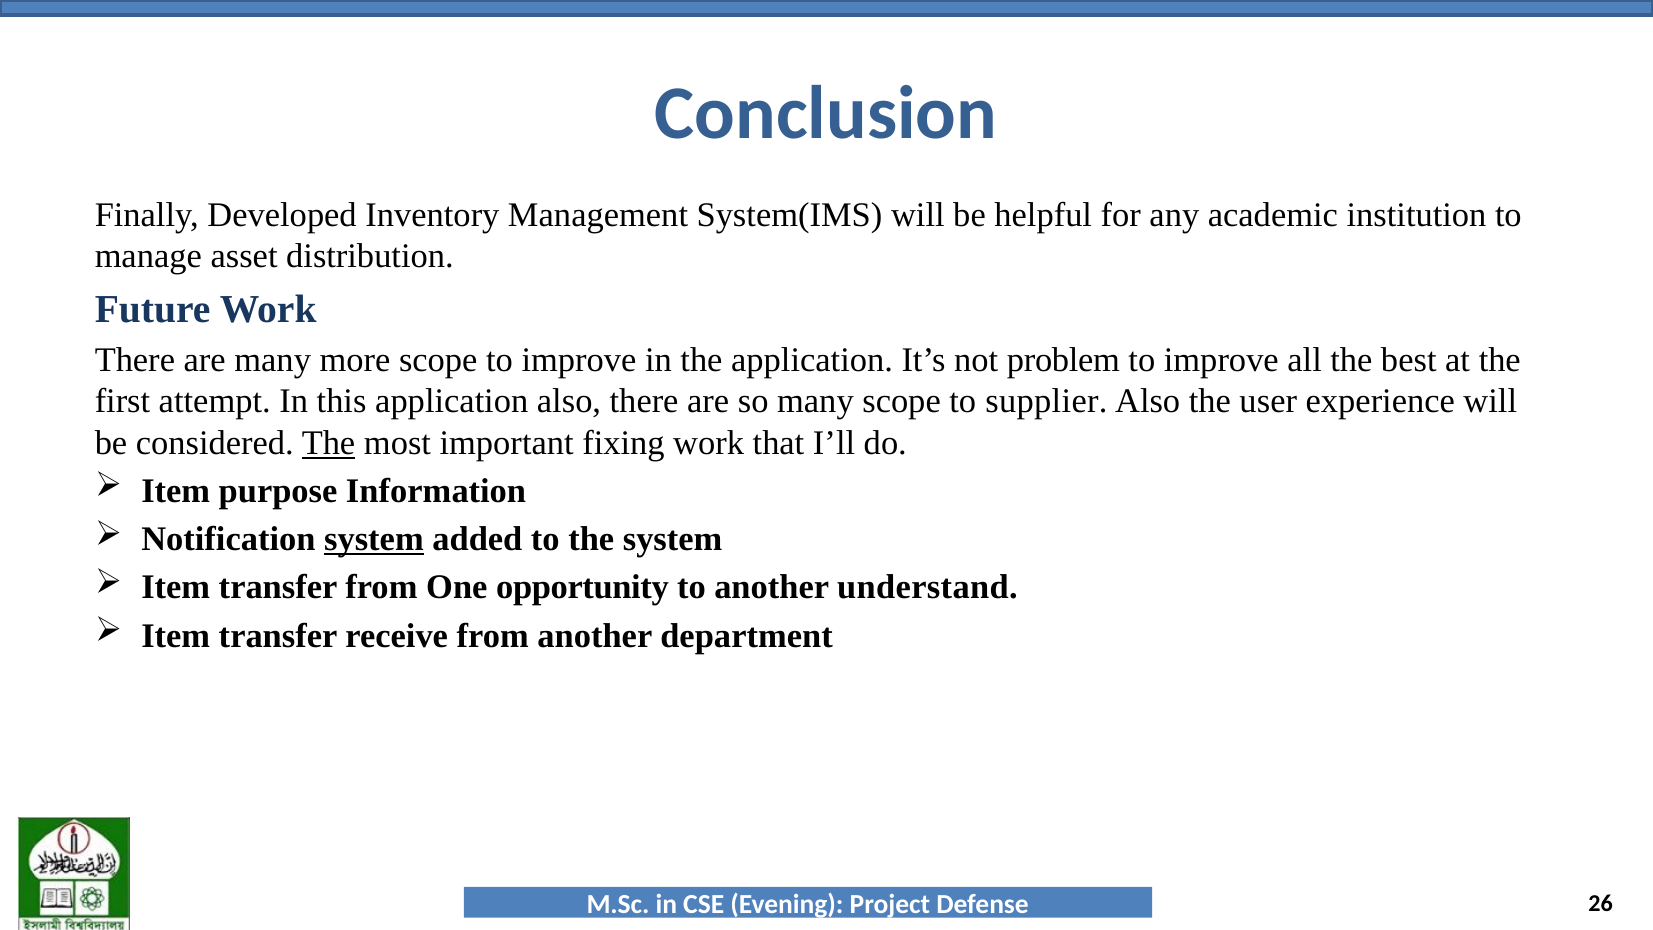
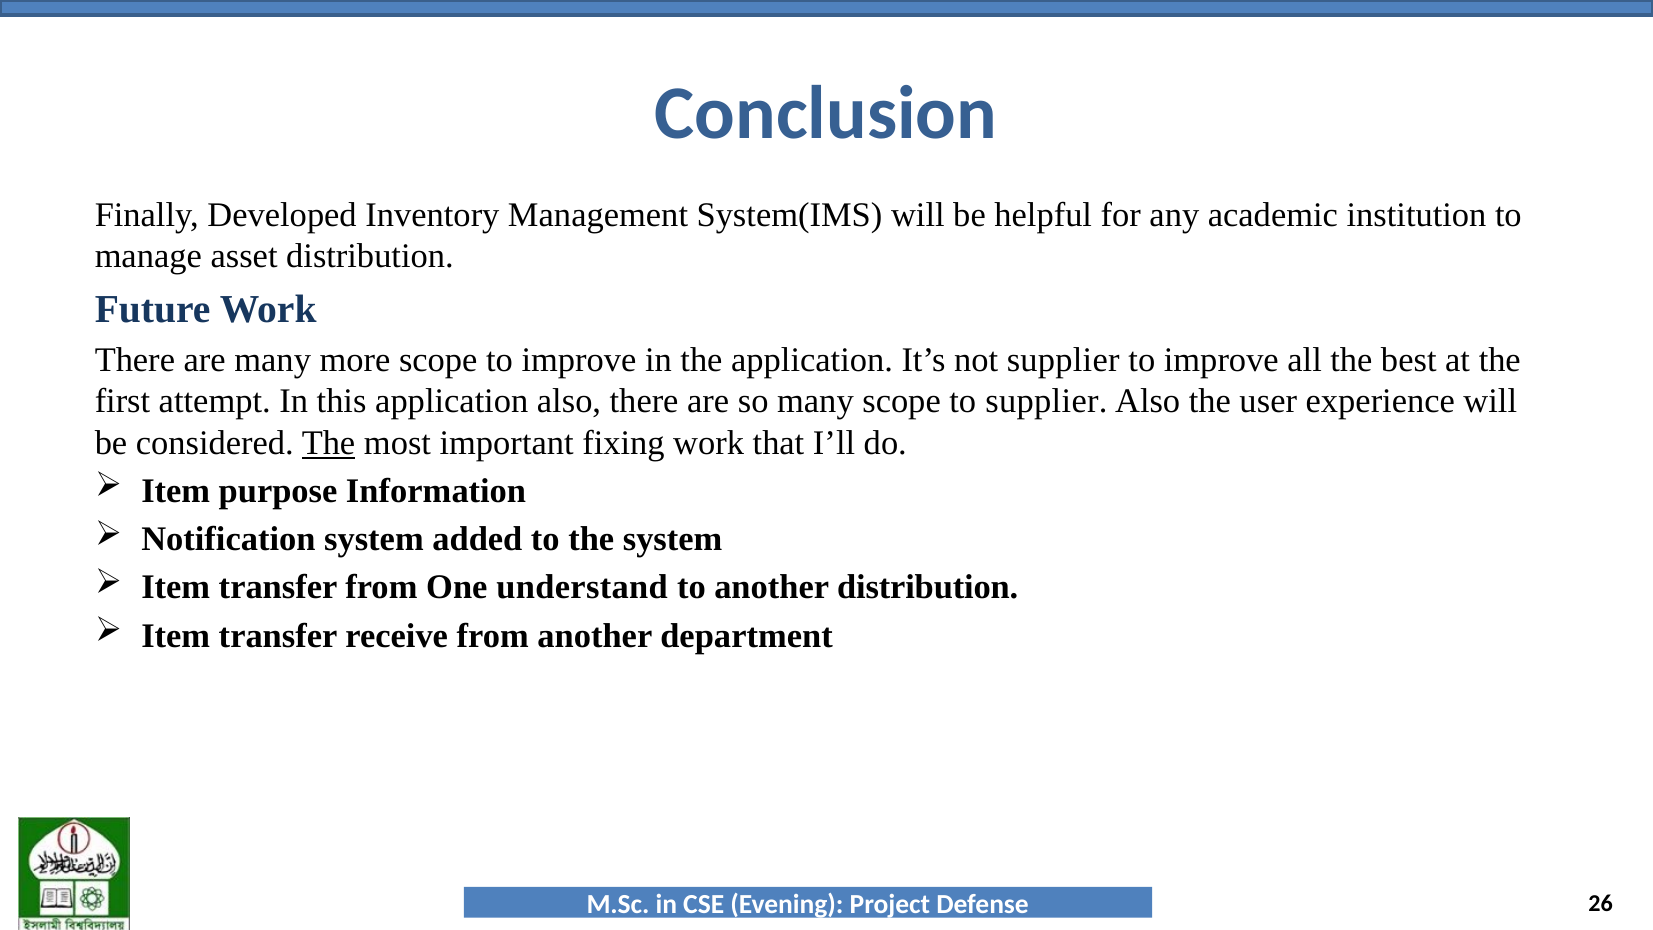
not problem: problem -> supplier
system at (374, 539) underline: present -> none
opportunity: opportunity -> understand
another understand: understand -> distribution
